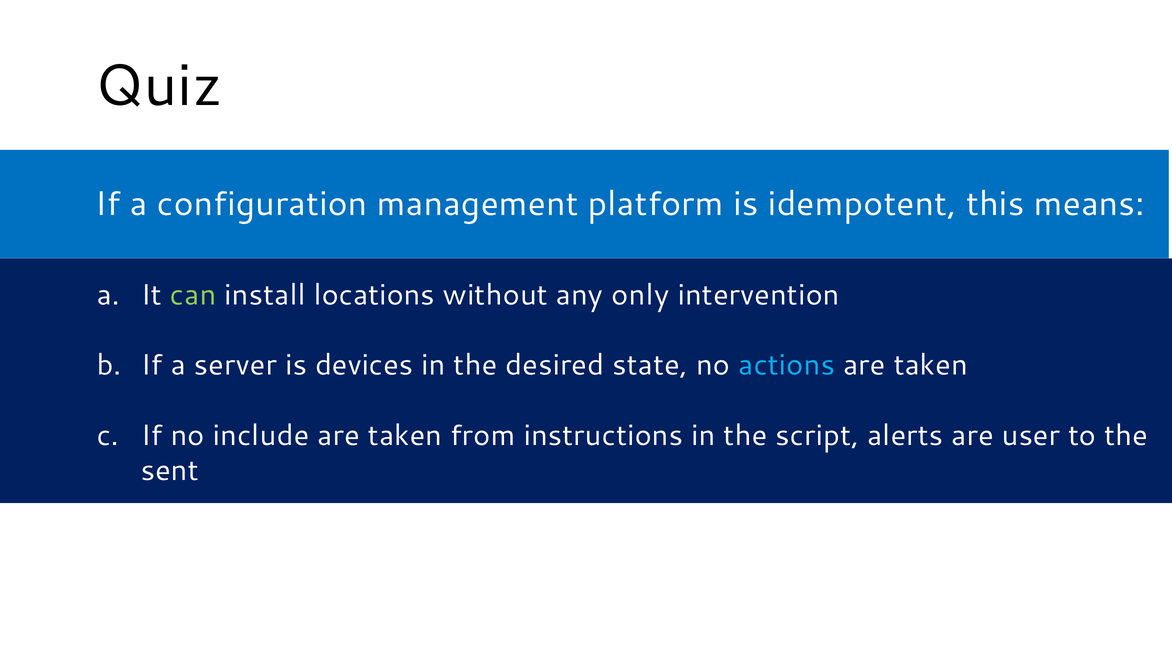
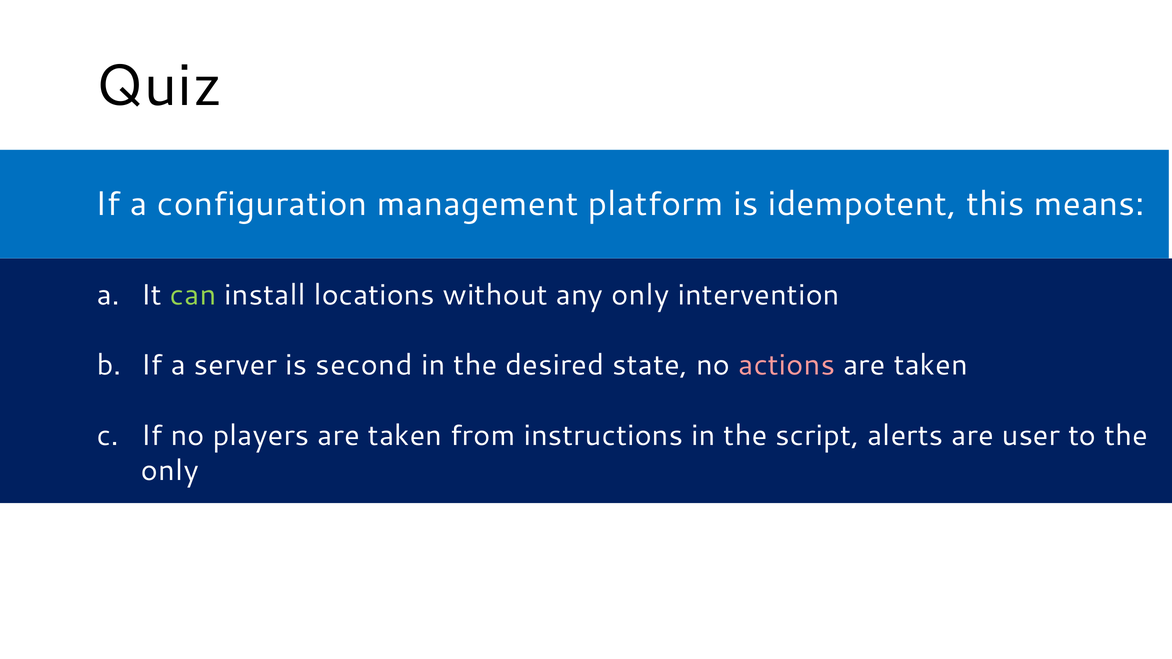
devices: devices -> second
actions colour: light blue -> pink
include: include -> players
sent at (170, 471): sent -> only
